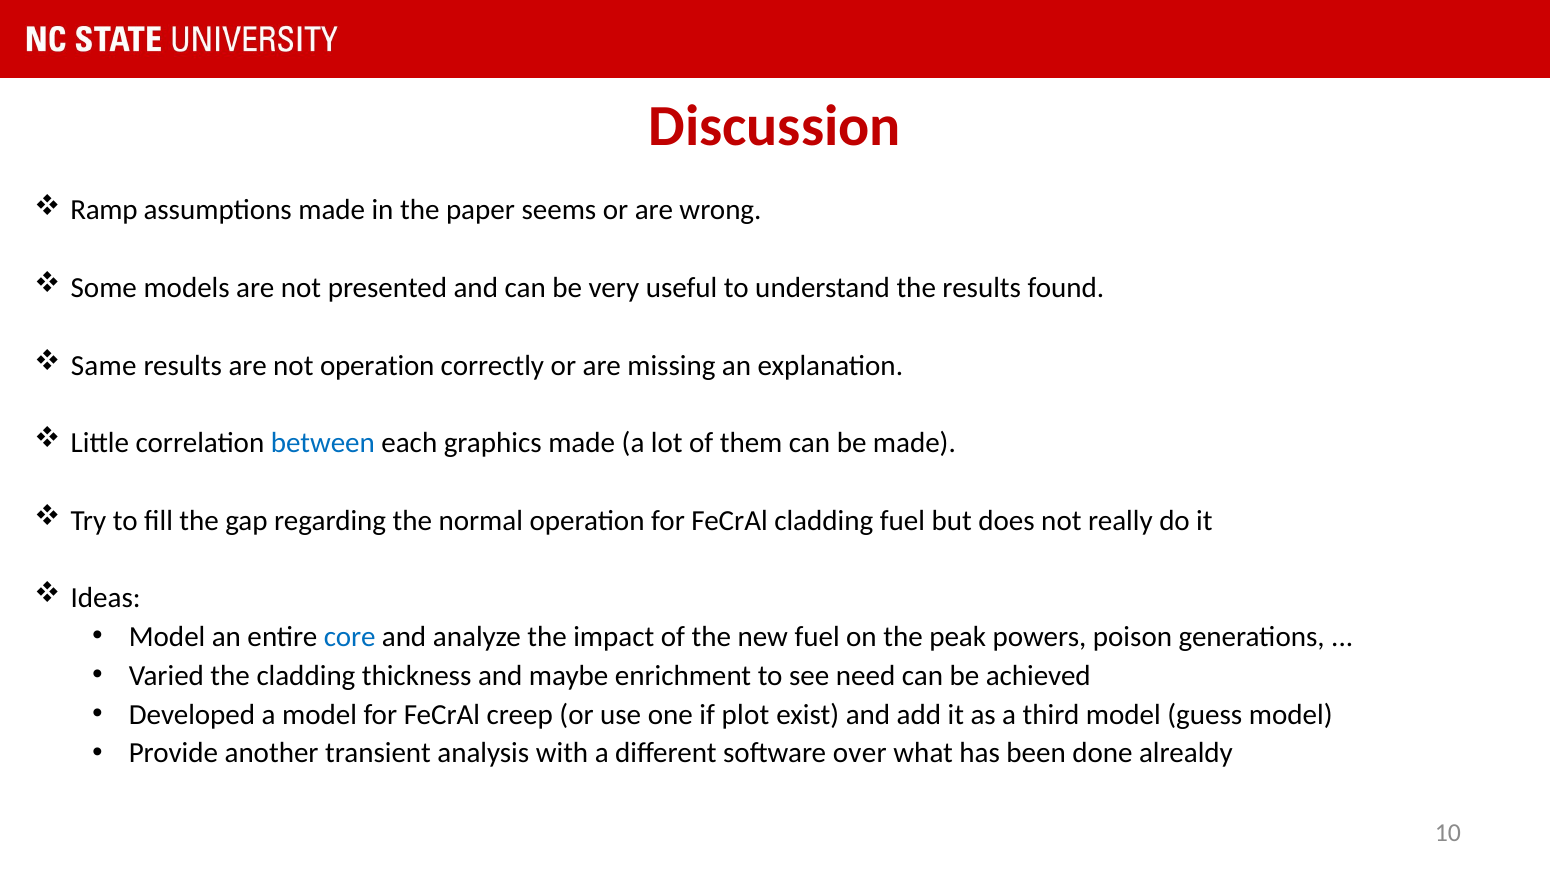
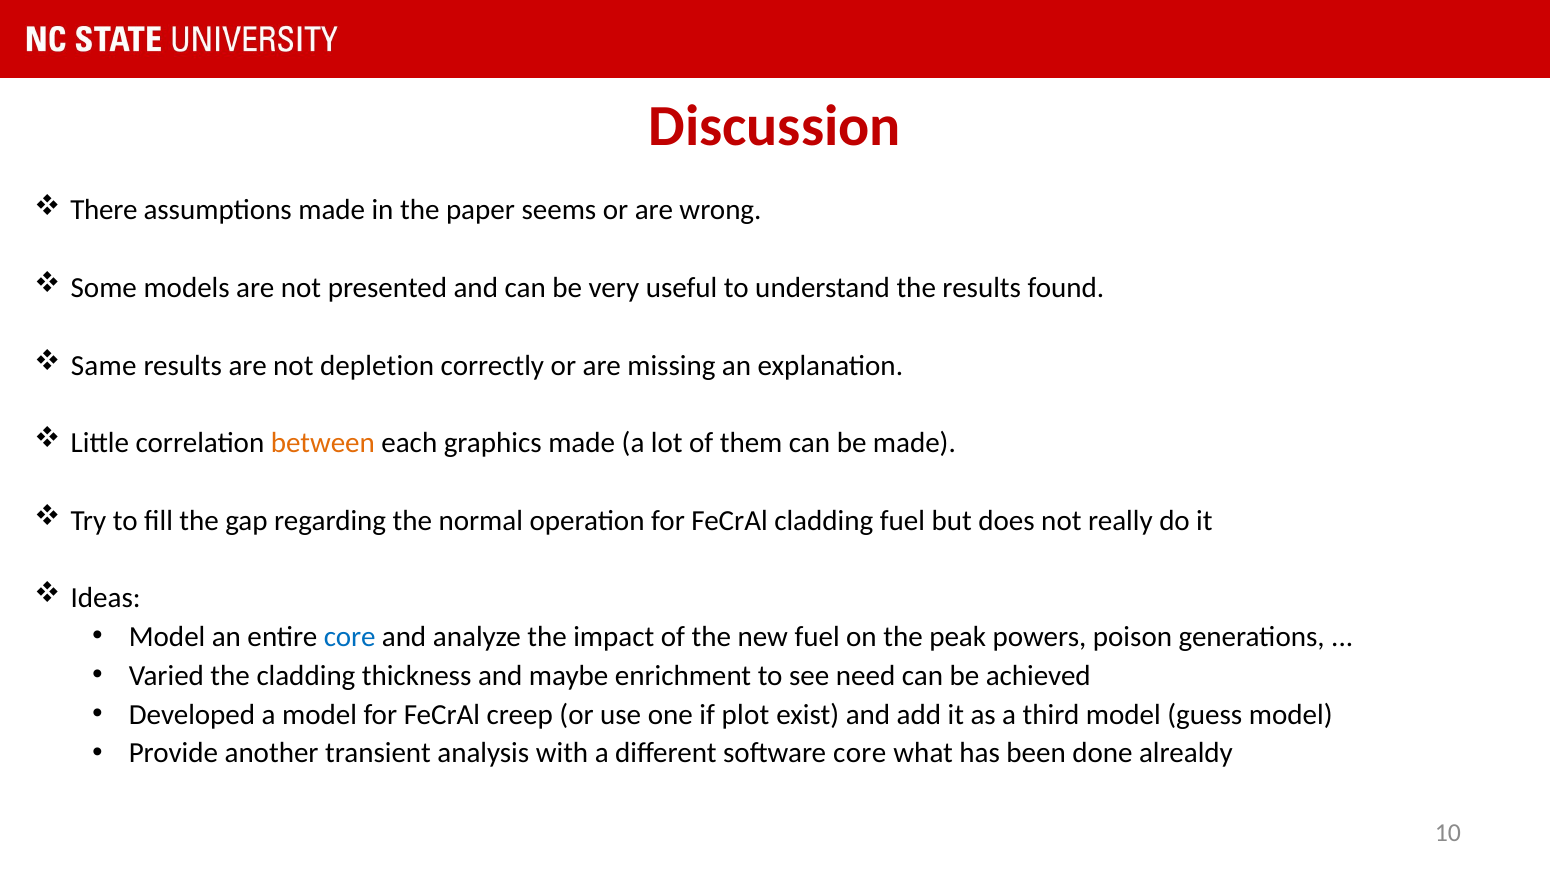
Ramp: Ramp -> There
not operation: operation -> depletion
between colour: blue -> orange
software over: over -> core
